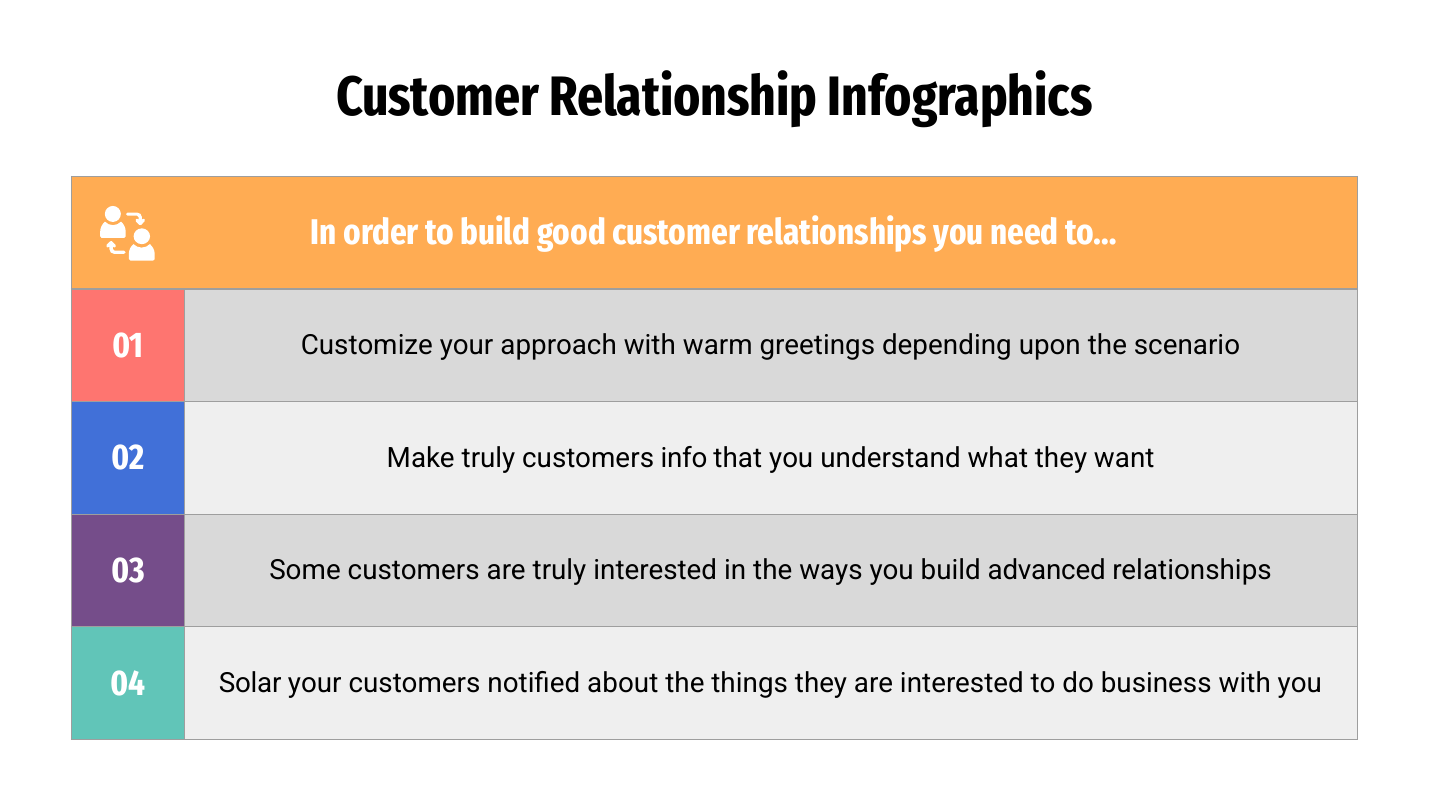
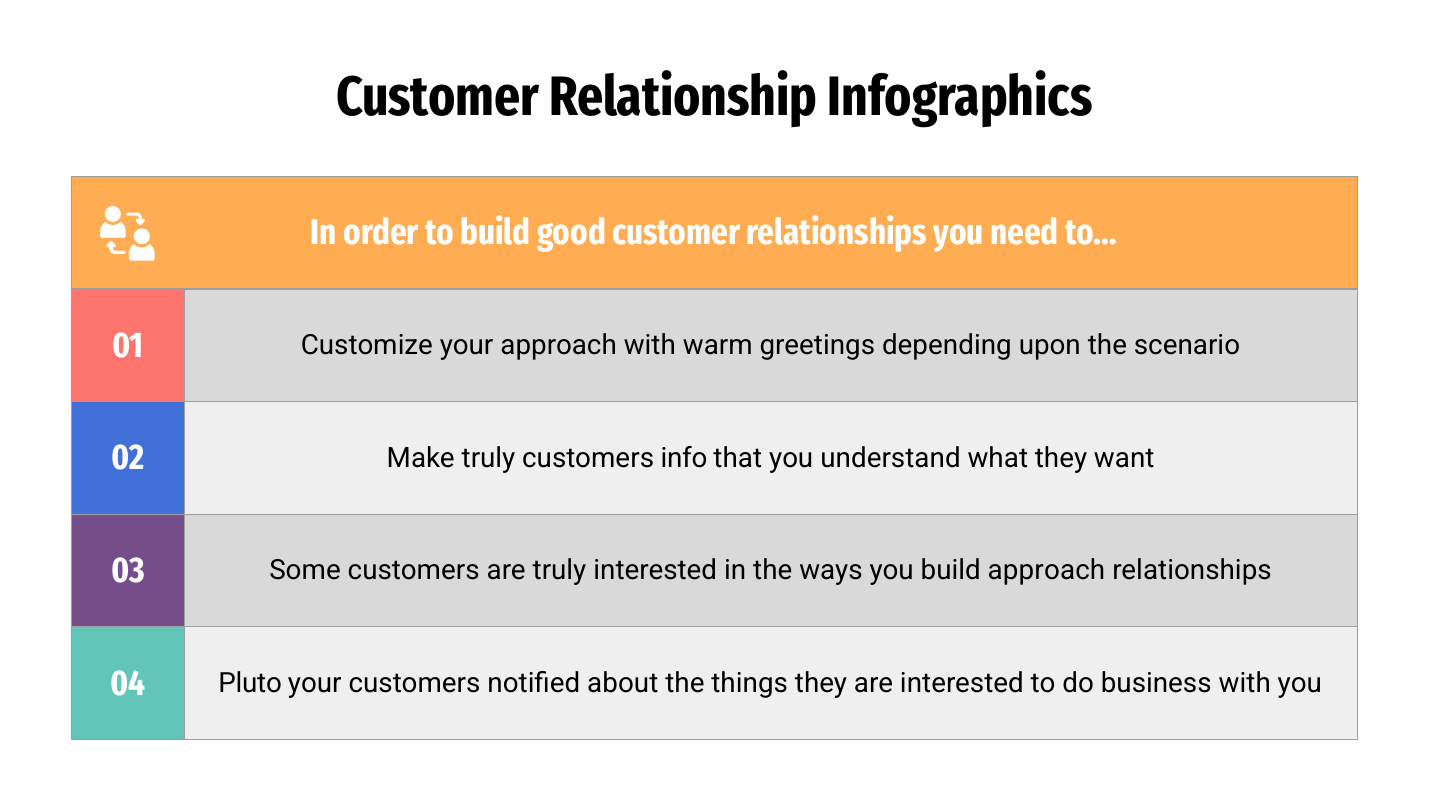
build advanced: advanced -> approach
Solar: Solar -> Pluto
